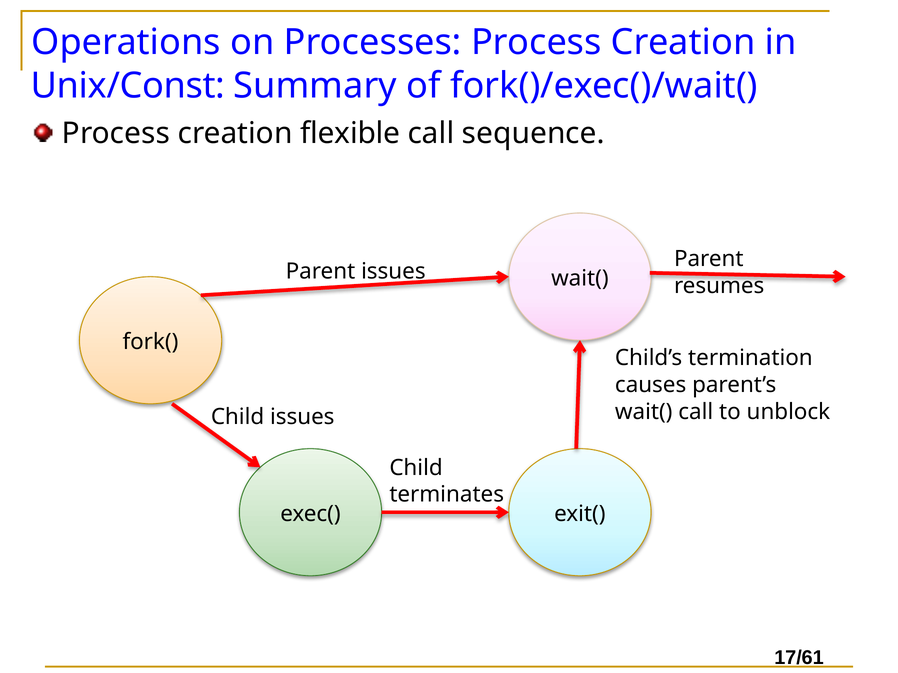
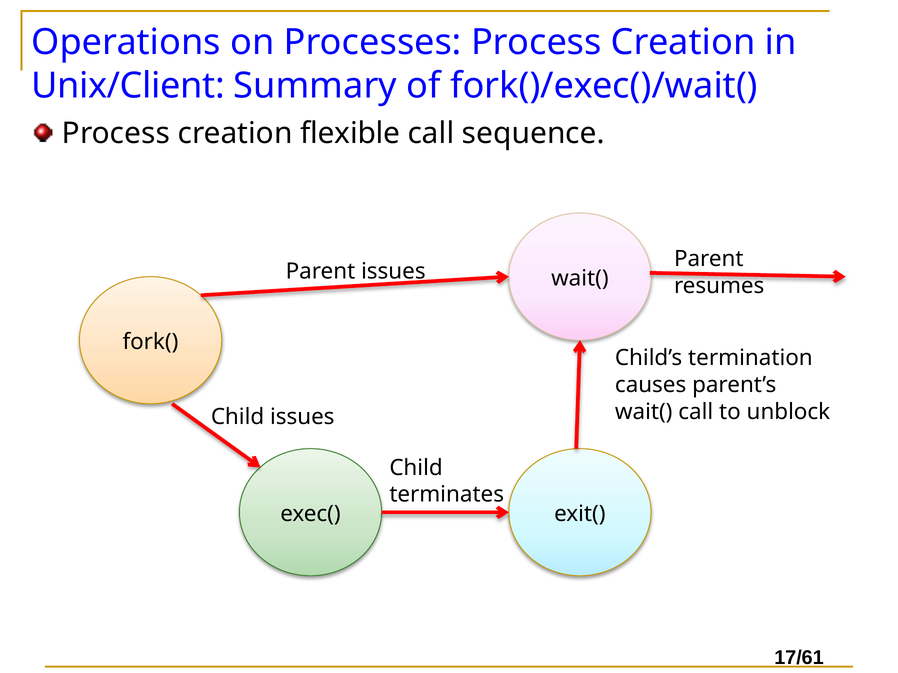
Unix/Const: Unix/Const -> Unix/Client
